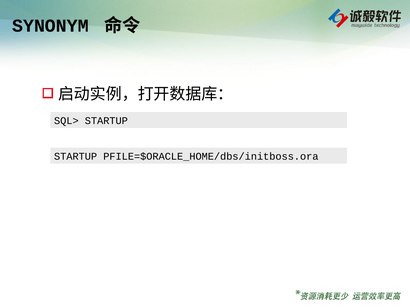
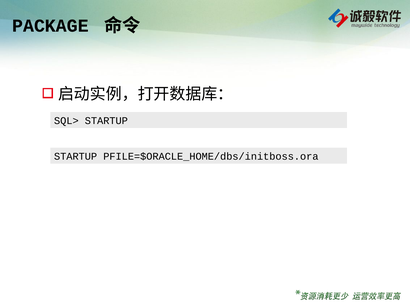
SYNONYM: SYNONYM -> PACKAGE
